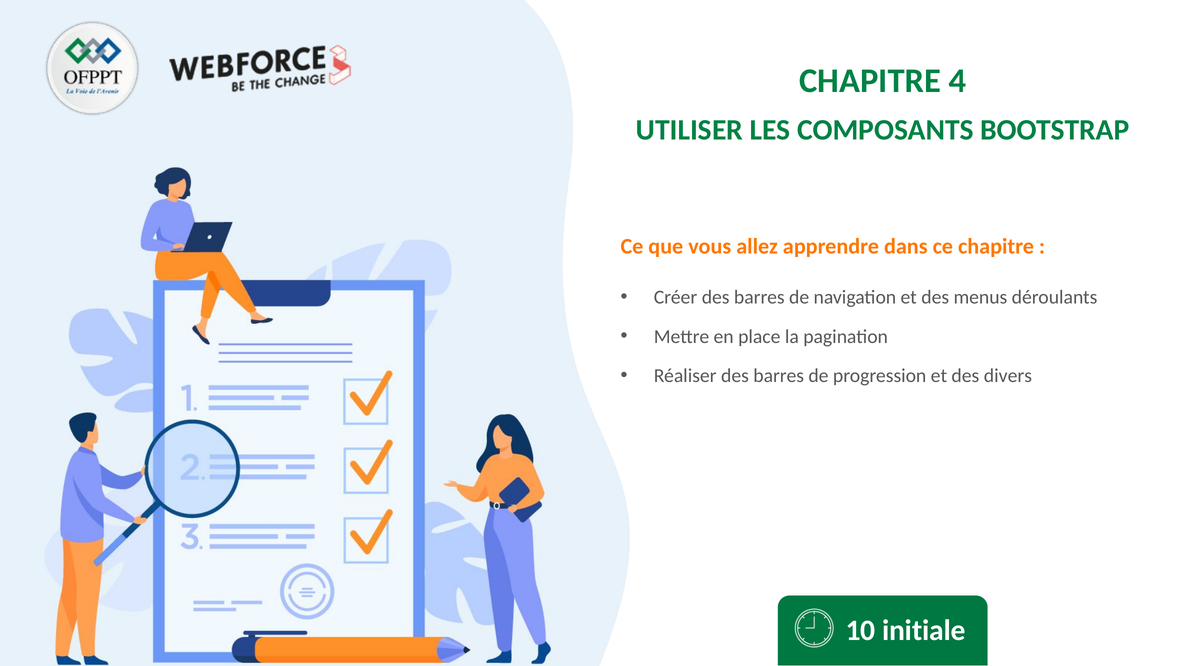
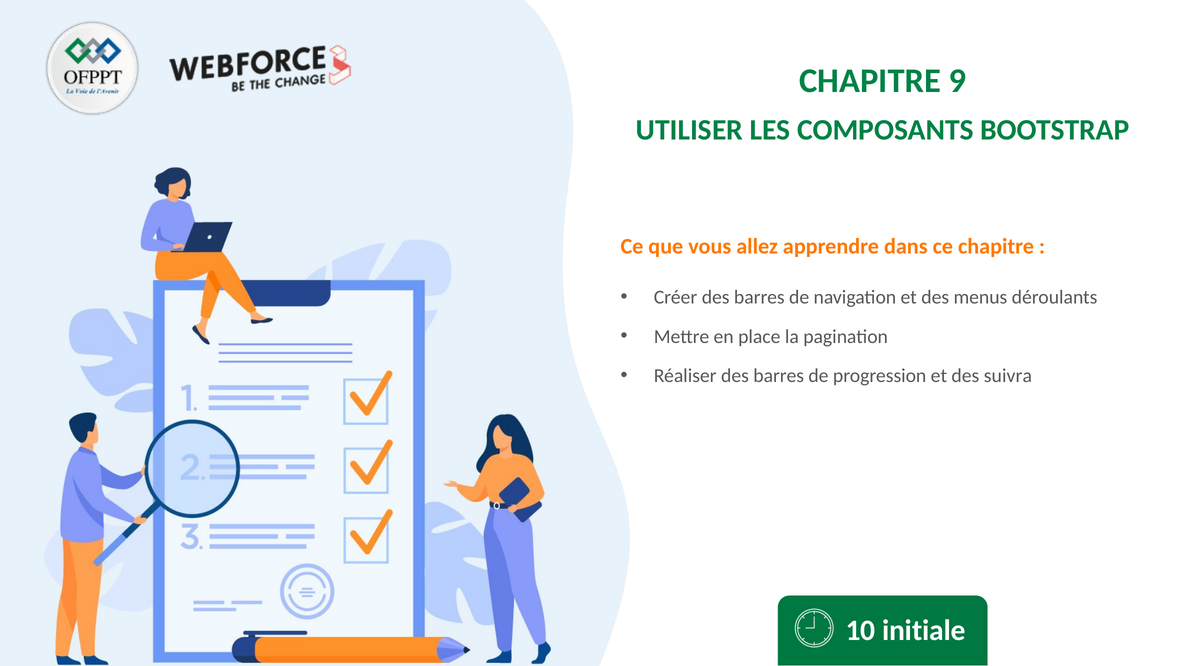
4: 4 -> 9
divers: divers -> suivra
